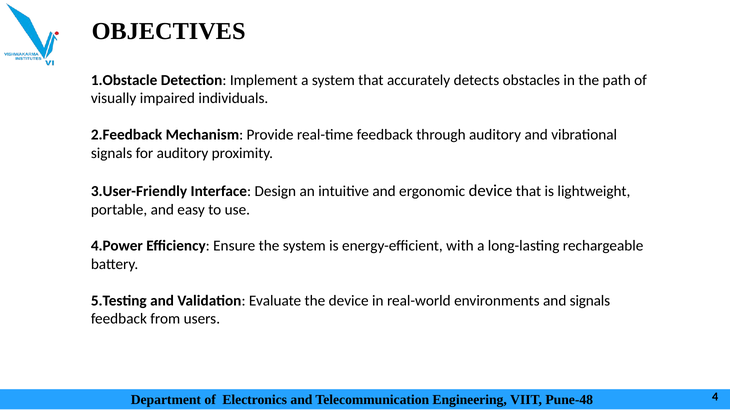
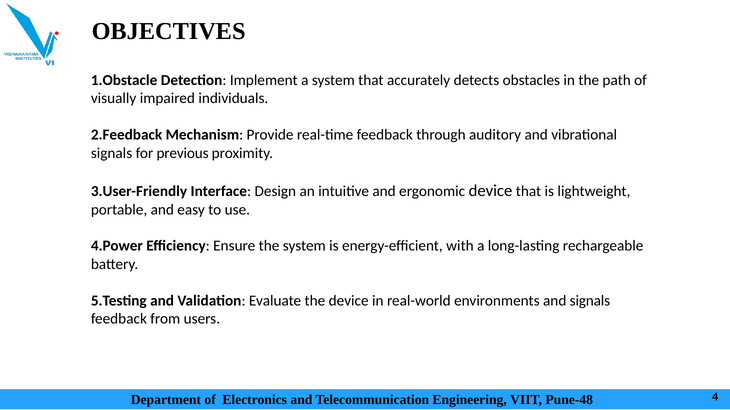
for auditory: auditory -> previous
